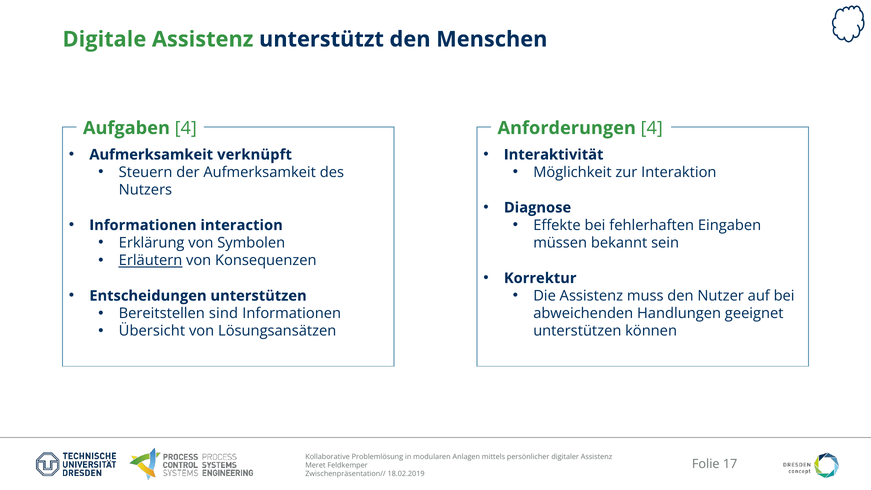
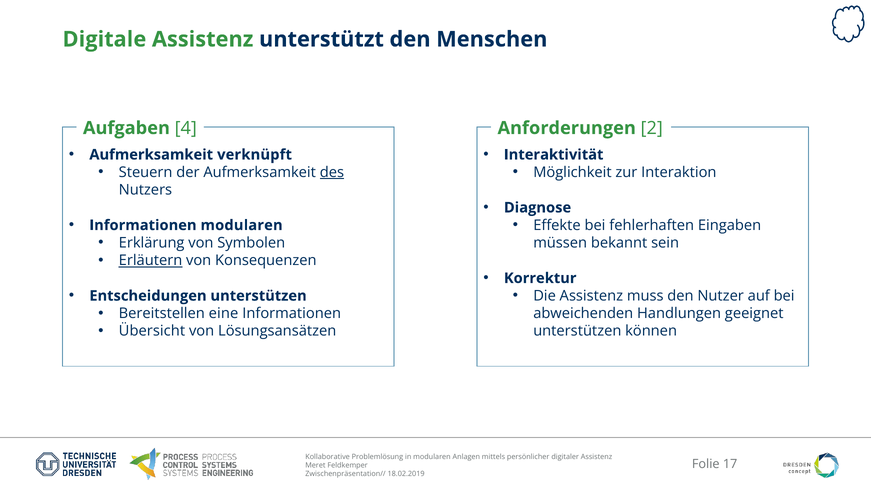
Anforderungen 4: 4 -> 2
des underline: none -> present
Informationen interaction: interaction -> modularen
sind: sind -> eine
